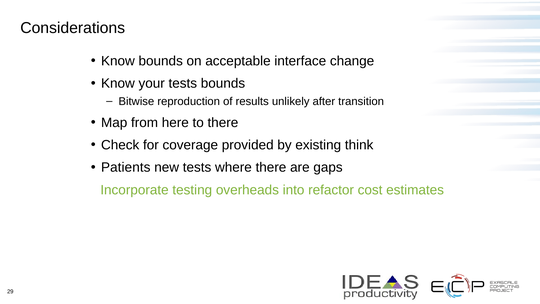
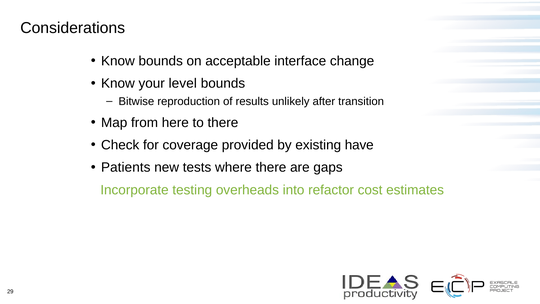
your tests: tests -> level
think: think -> have
